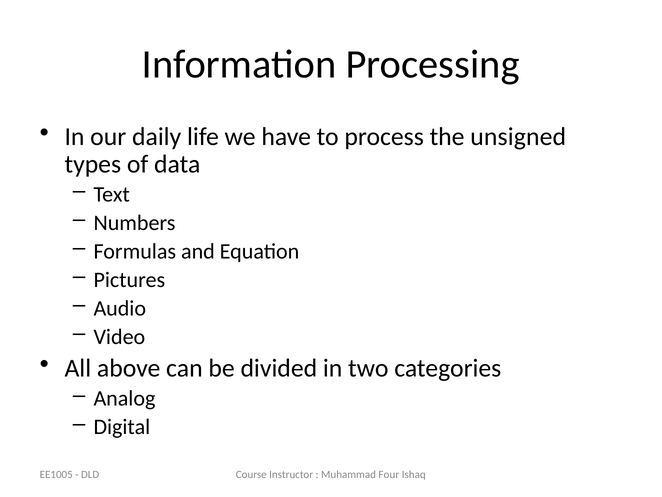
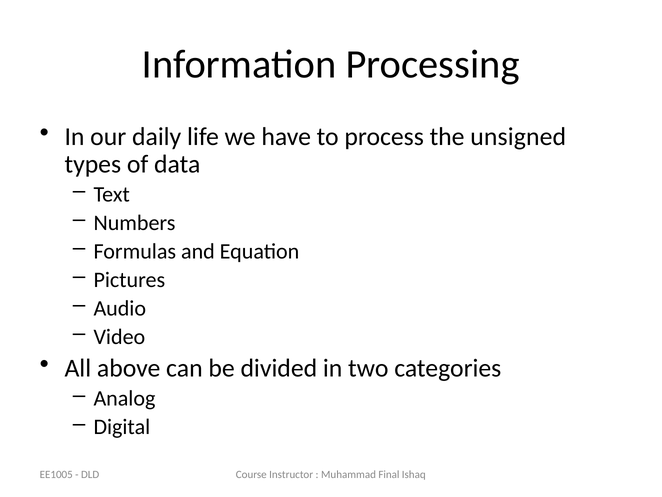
Four: Four -> Final
